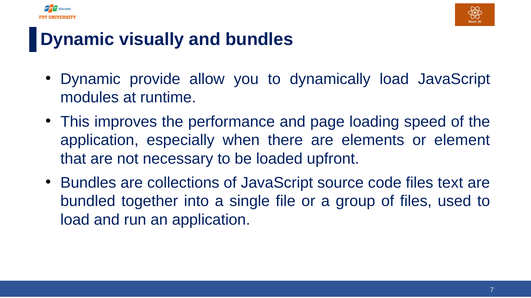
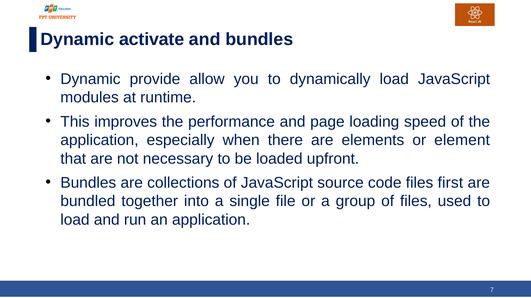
visually: visually -> activate
text: text -> first
